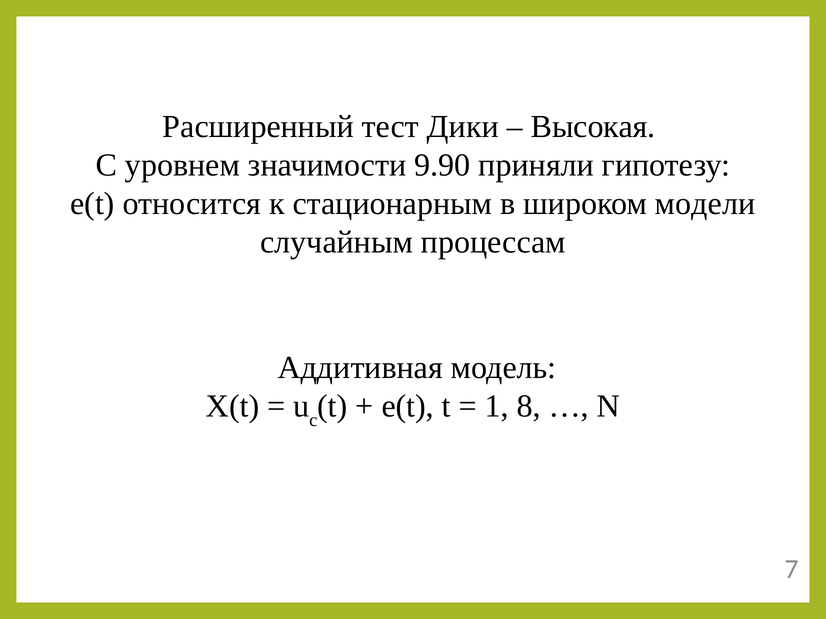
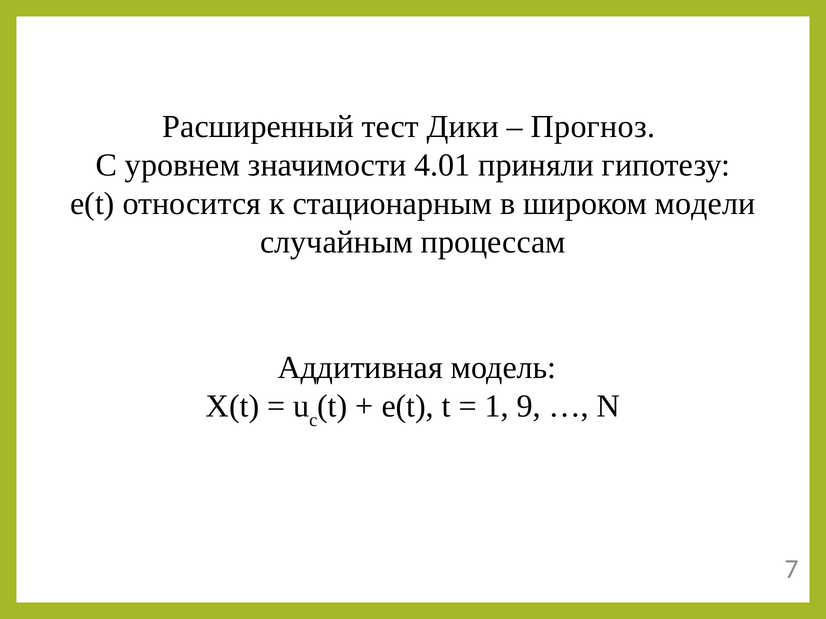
Высокая: Высокая -> Прогноз
9.90: 9.90 -> 4.01
8: 8 -> 9
